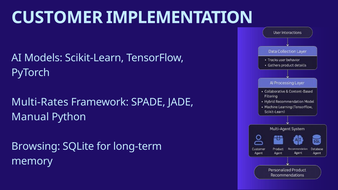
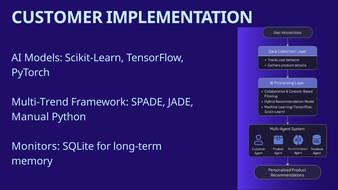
Multi-Rates: Multi-Rates -> Multi-Trend
Browsing: Browsing -> Monitors
